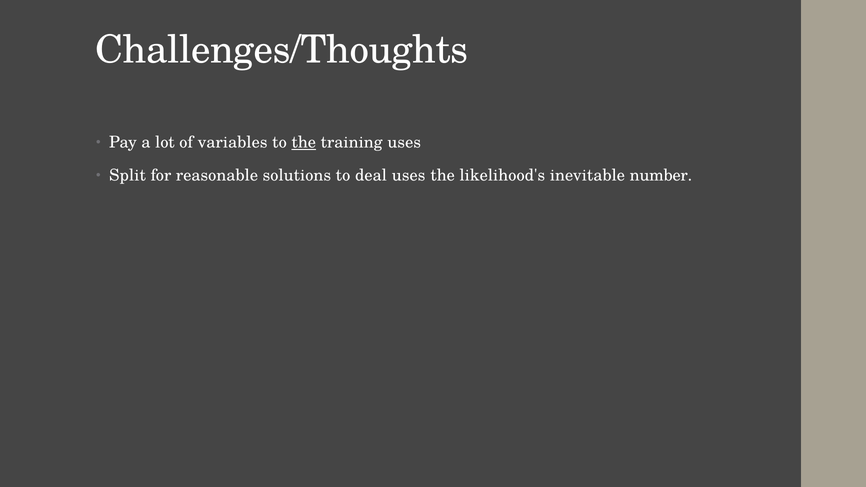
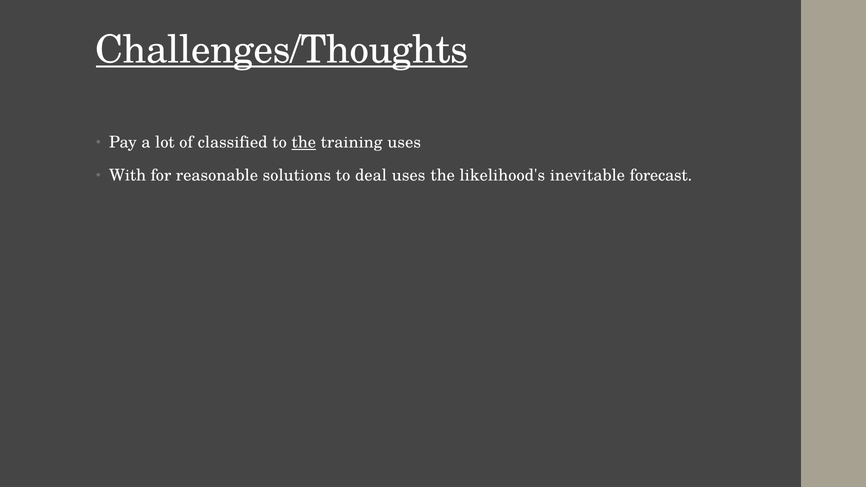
Challenges/Thoughts underline: none -> present
variables: variables -> classified
Split: Split -> With
number: number -> forecast
